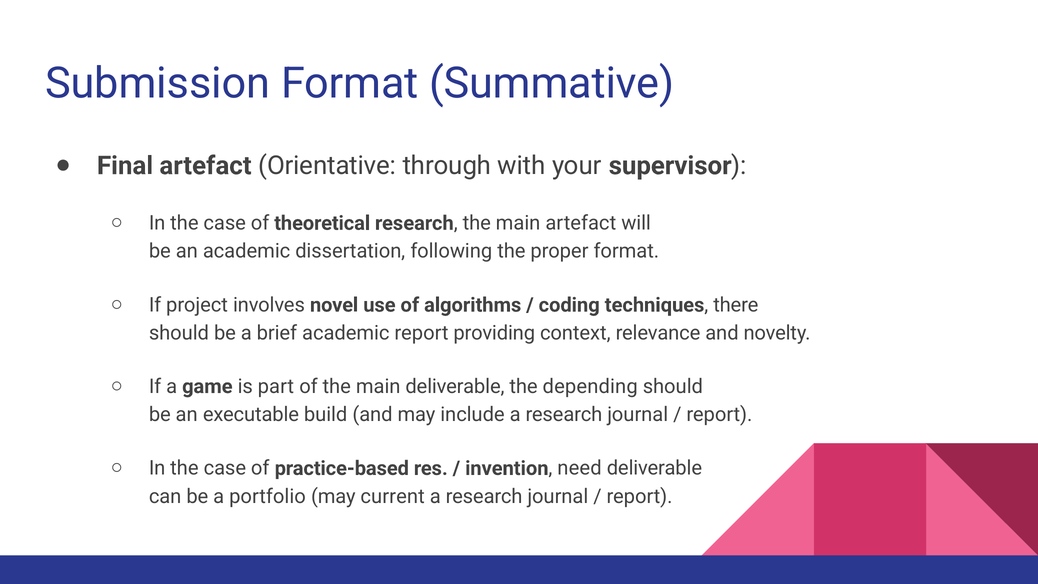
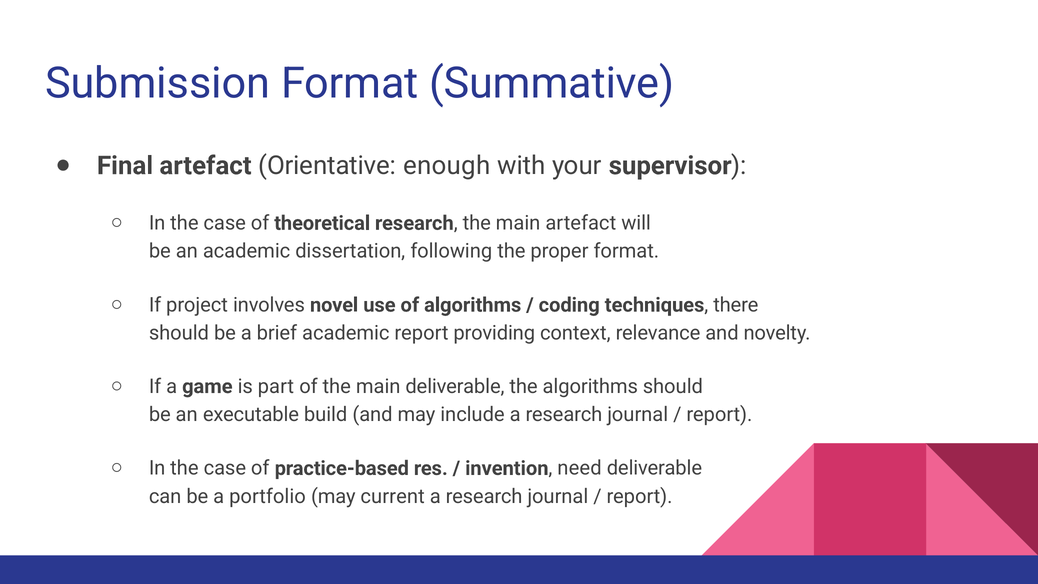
through: through -> enough
the depending: depending -> algorithms
